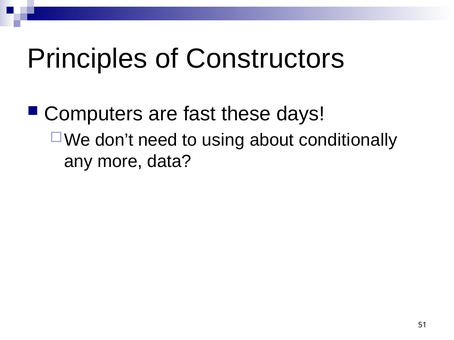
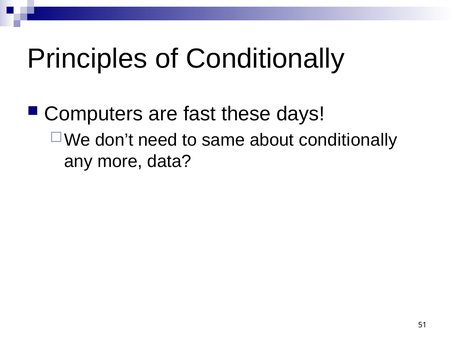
of Constructors: Constructors -> Conditionally
using: using -> same
